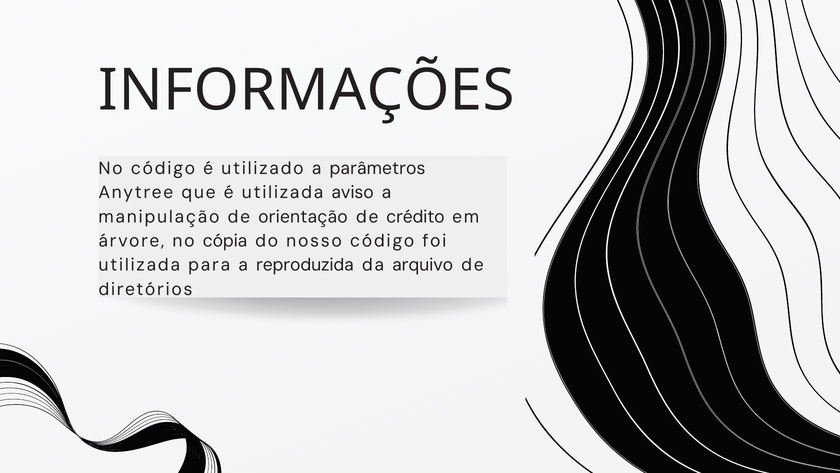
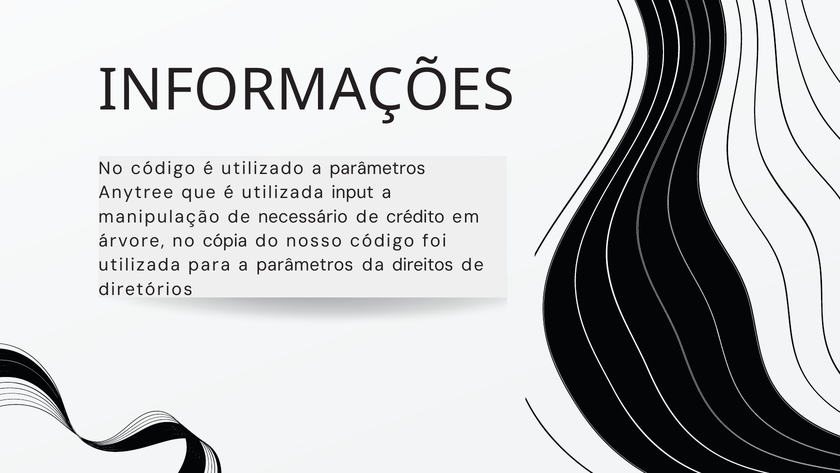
aviso: aviso -> input
orientação: orientação -> necessário
para a reproduzida: reproduzida -> parâmetros
arquivo: arquivo -> direitos
